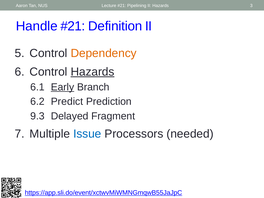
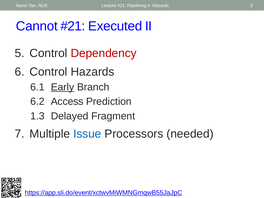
Handle: Handle -> Cannot
Definition: Definition -> Executed
Dependency colour: orange -> red
Hazards at (92, 72) underline: present -> none
Predict: Predict -> Access
9.3: 9.3 -> 1.3
